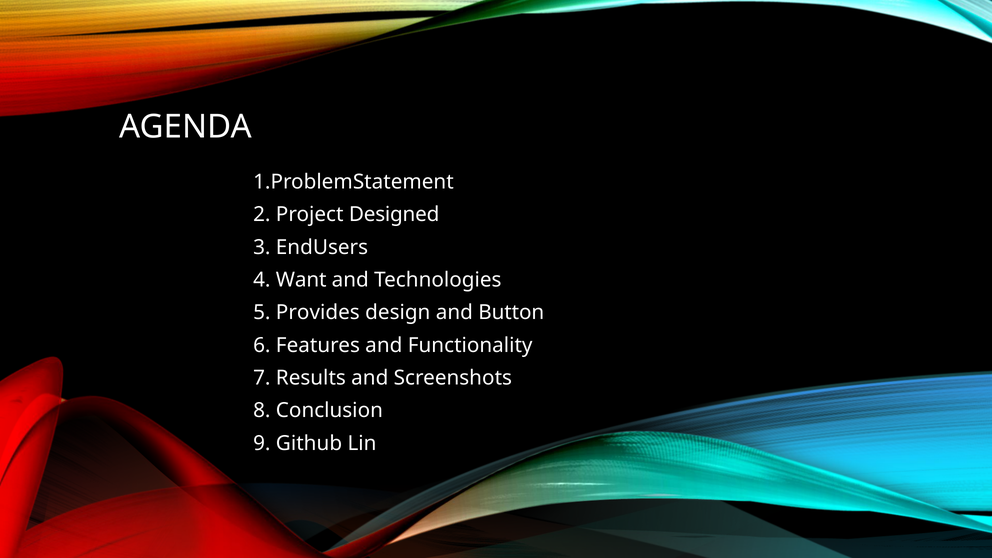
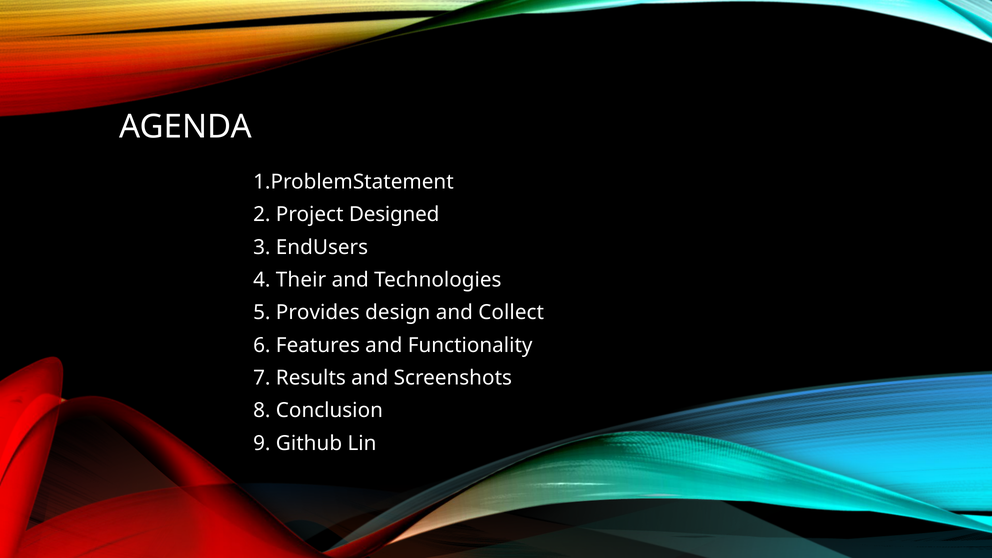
Want: Want -> Their
Button: Button -> Collect
